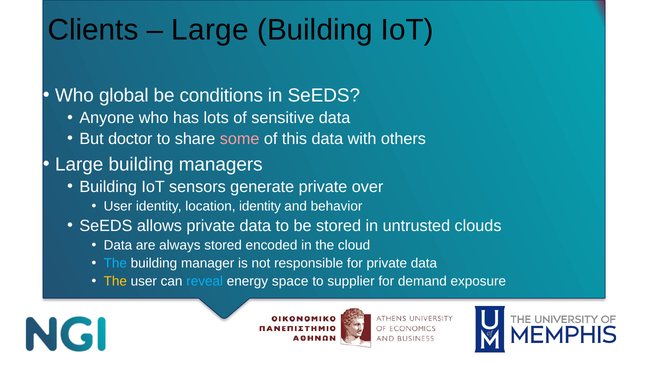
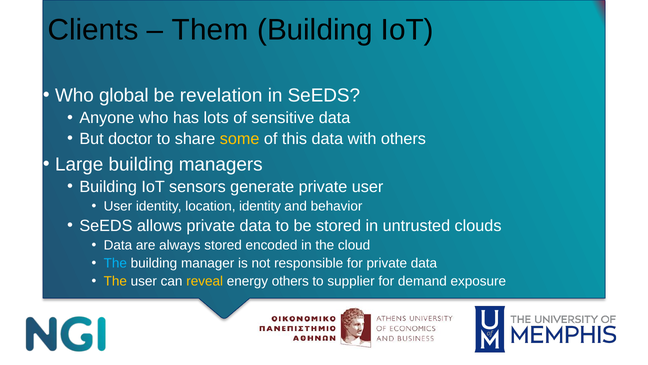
Large at (210, 30): Large -> Them
conditions: conditions -> revelation
some colour: pink -> yellow
private over: over -> user
reveal colour: light blue -> yellow
energy space: space -> others
